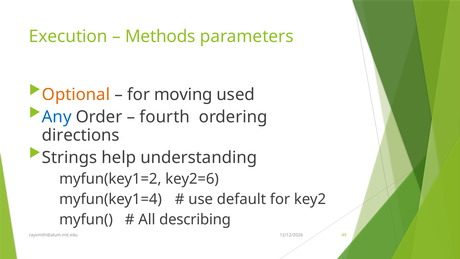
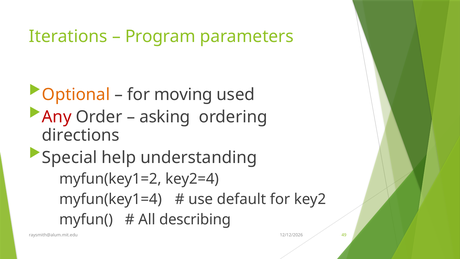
Execution: Execution -> Iterations
Methods: Methods -> Program
Any colour: blue -> red
fourth: fourth -> asking
Strings: Strings -> Special
key2=6: key2=6 -> key2=4
